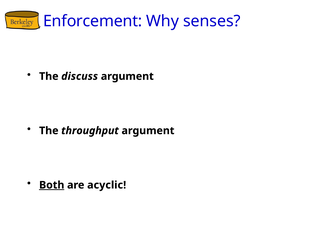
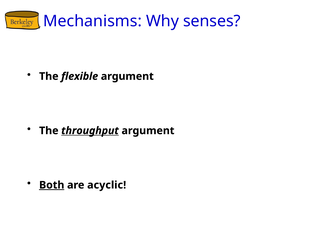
Enforcement: Enforcement -> Mechanisms
discuss: discuss -> flexible
throughput underline: none -> present
